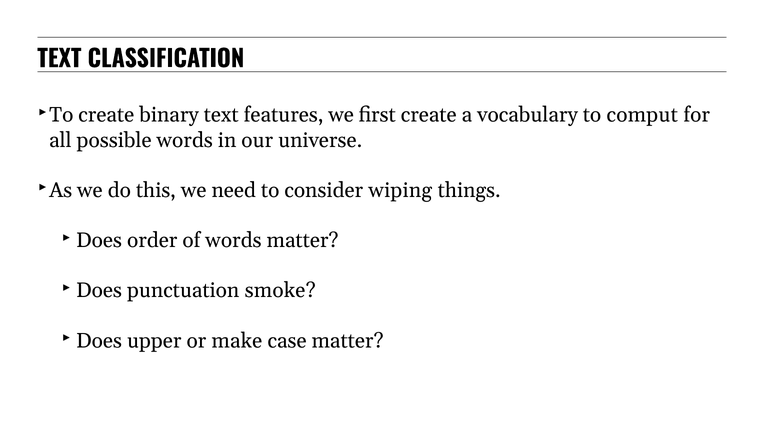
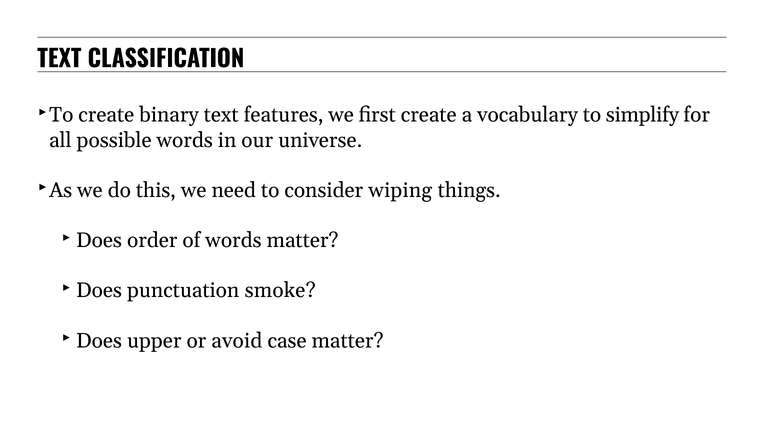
comput: comput -> simplify
make: make -> avoid
